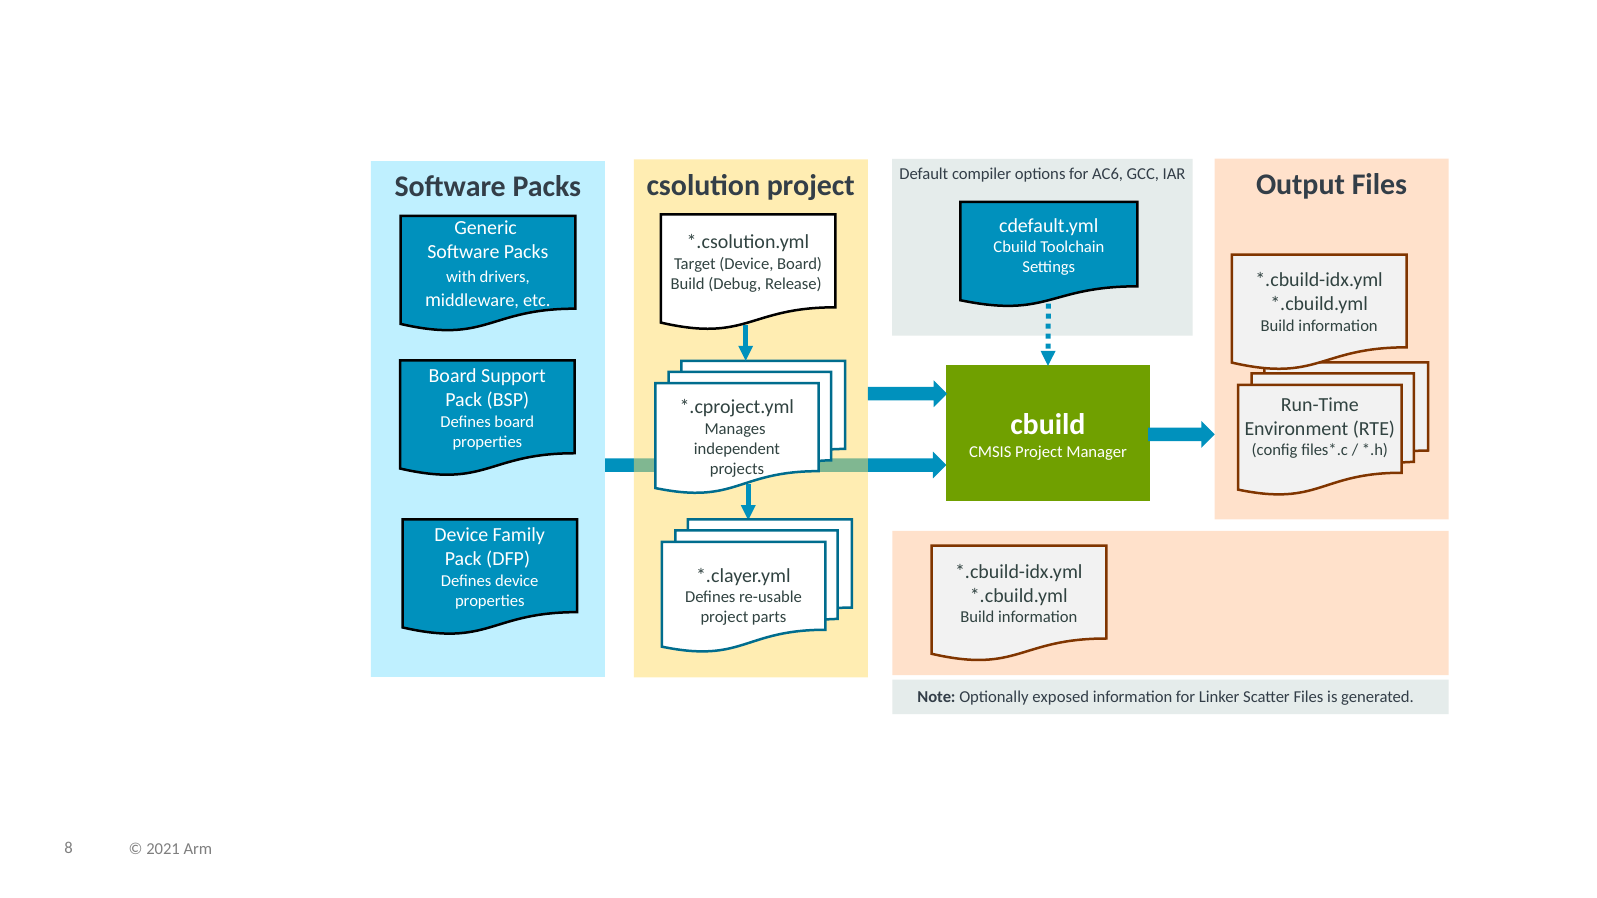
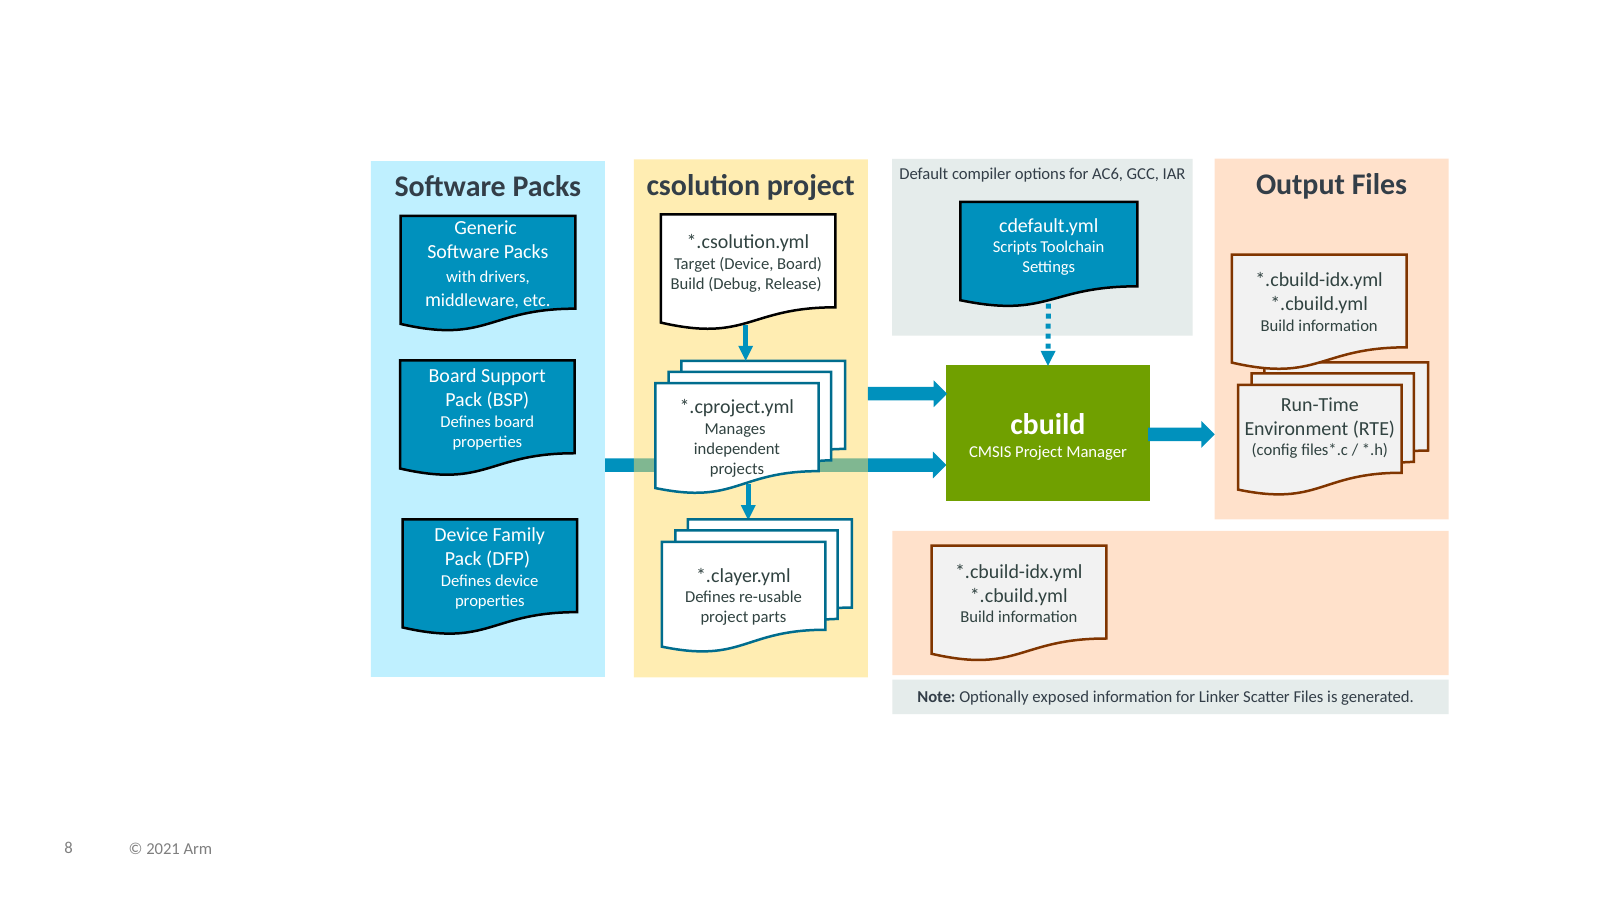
Cbuild at (1015, 247): Cbuild -> Scripts
